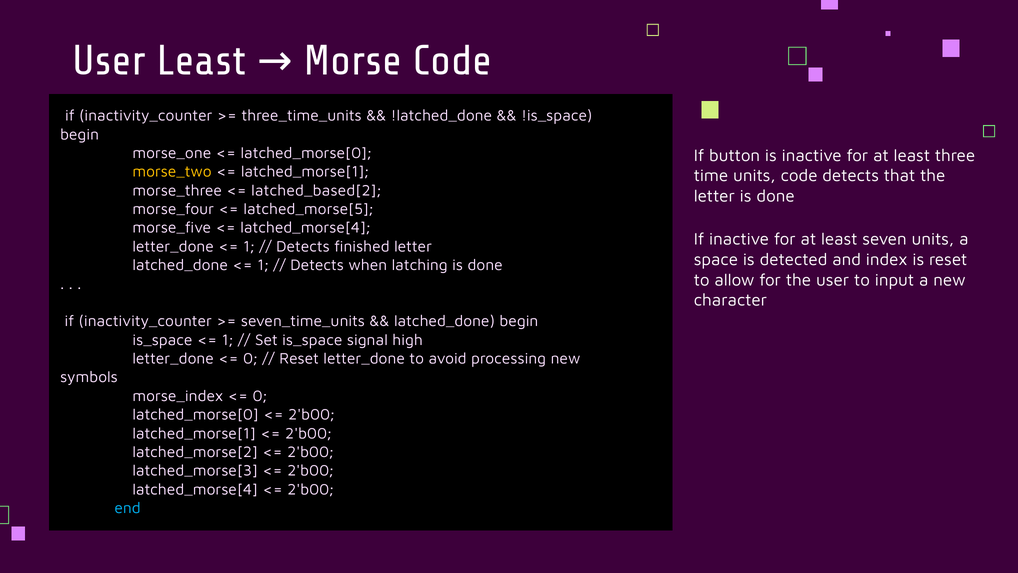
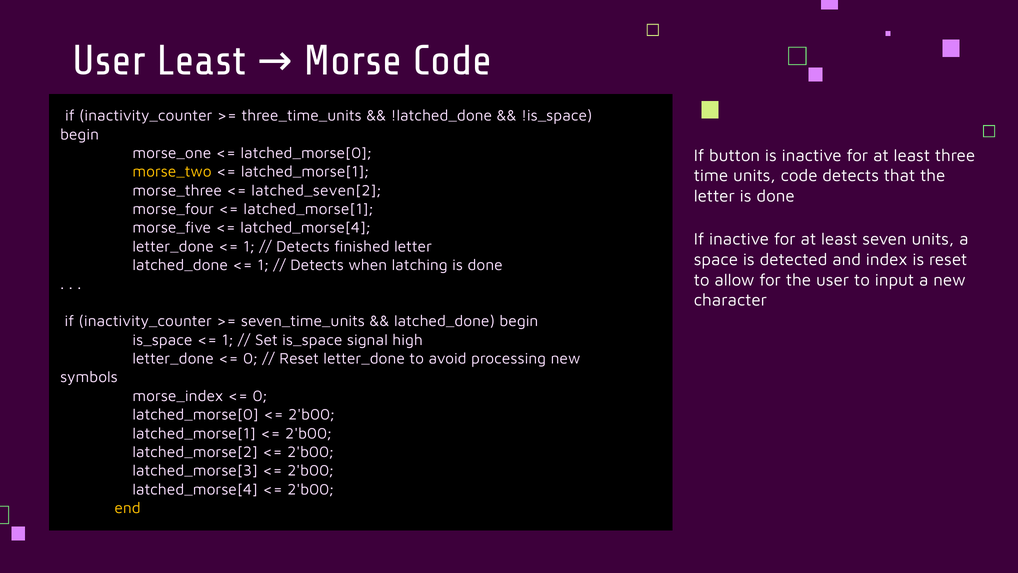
latched_based[2: latched_based[2 -> latched_seven[2
latched_morse[5 at (308, 209): latched_morse[5 -> latched_morse[1
end colour: light blue -> yellow
